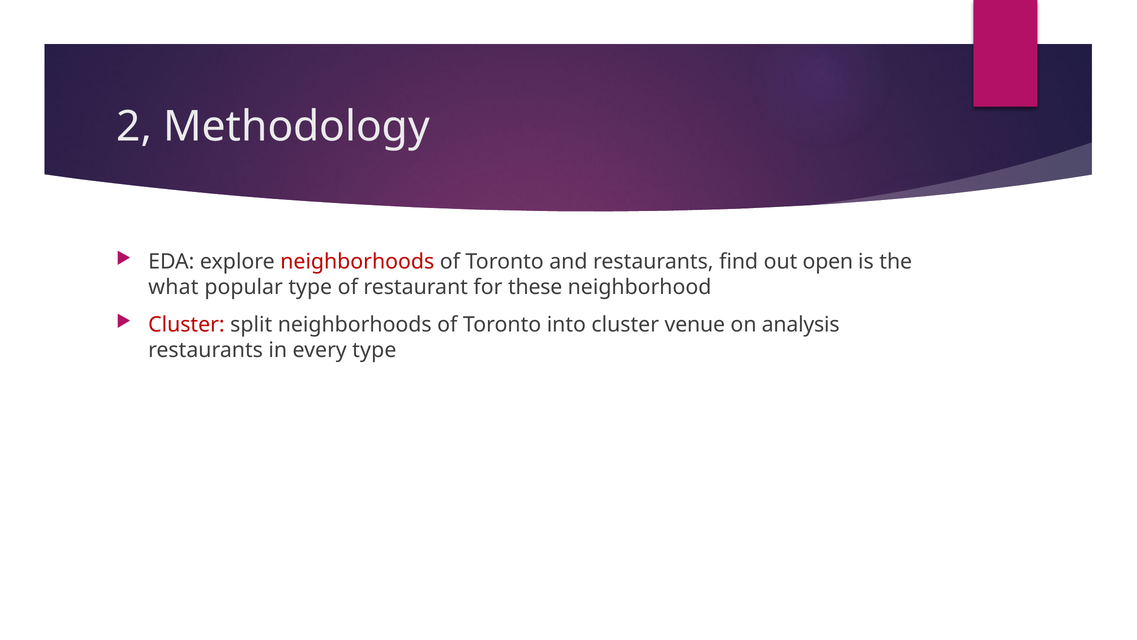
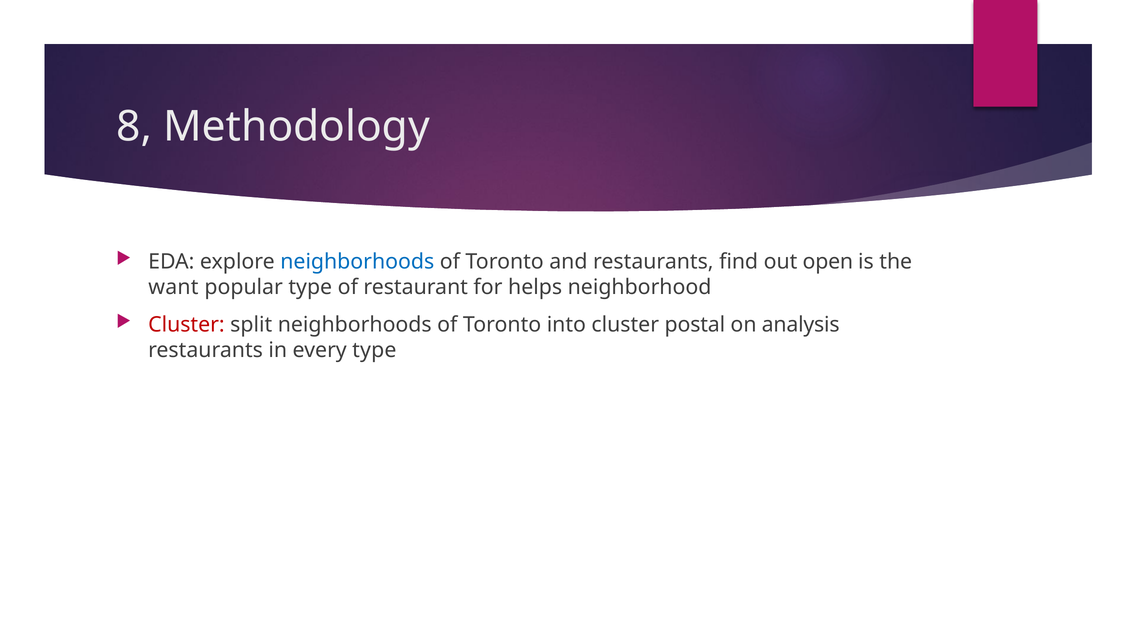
2: 2 -> 8
neighborhoods at (357, 261) colour: red -> blue
what: what -> want
these: these -> helps
venue: venue -> postal
